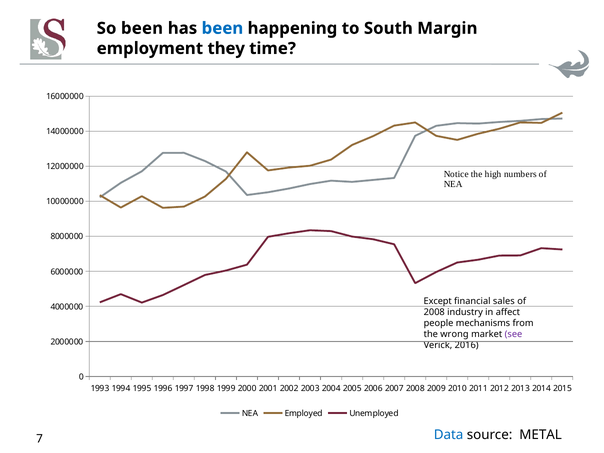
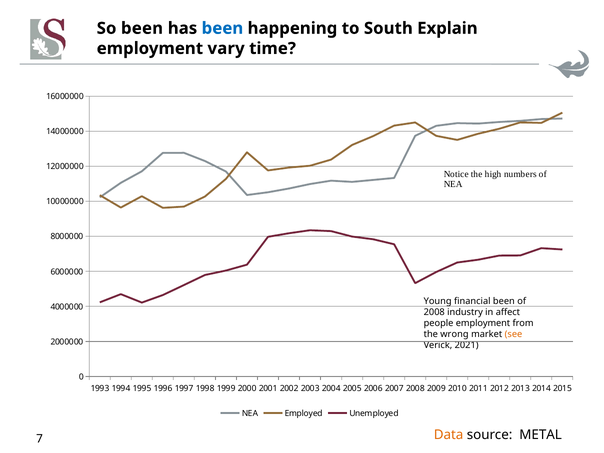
Margin: Margin -> Explain
they: they -> vary
Except: Except -> Young
financial sales: sales -> been
people mechanisms: mechanisms -> employment
see colour: purple -> orange
2016: 2016 -> 2021
Data colour: blue -> orange
